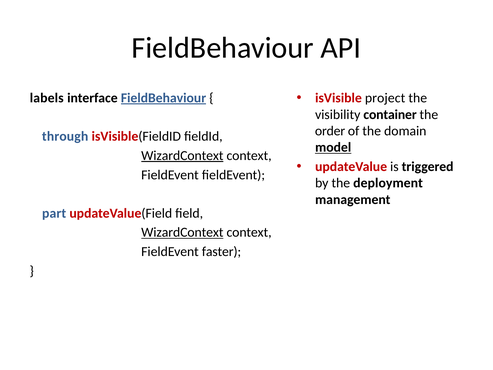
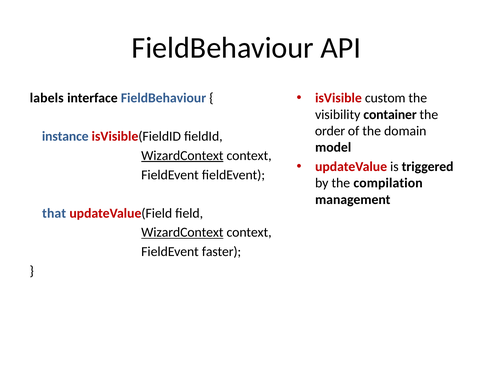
project: project -> custom
FieldBehaviour at (163, 98) underline: present -> none
through: through -> instance
model underline: present -> none
deployment: deployment -> compilation
part: part -> that
